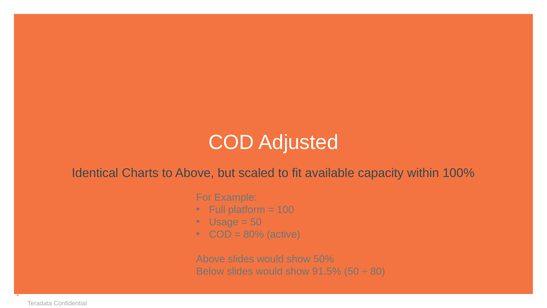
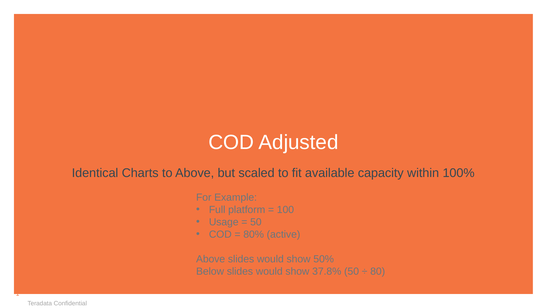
91.5%: 91.5% -> 37.8%
